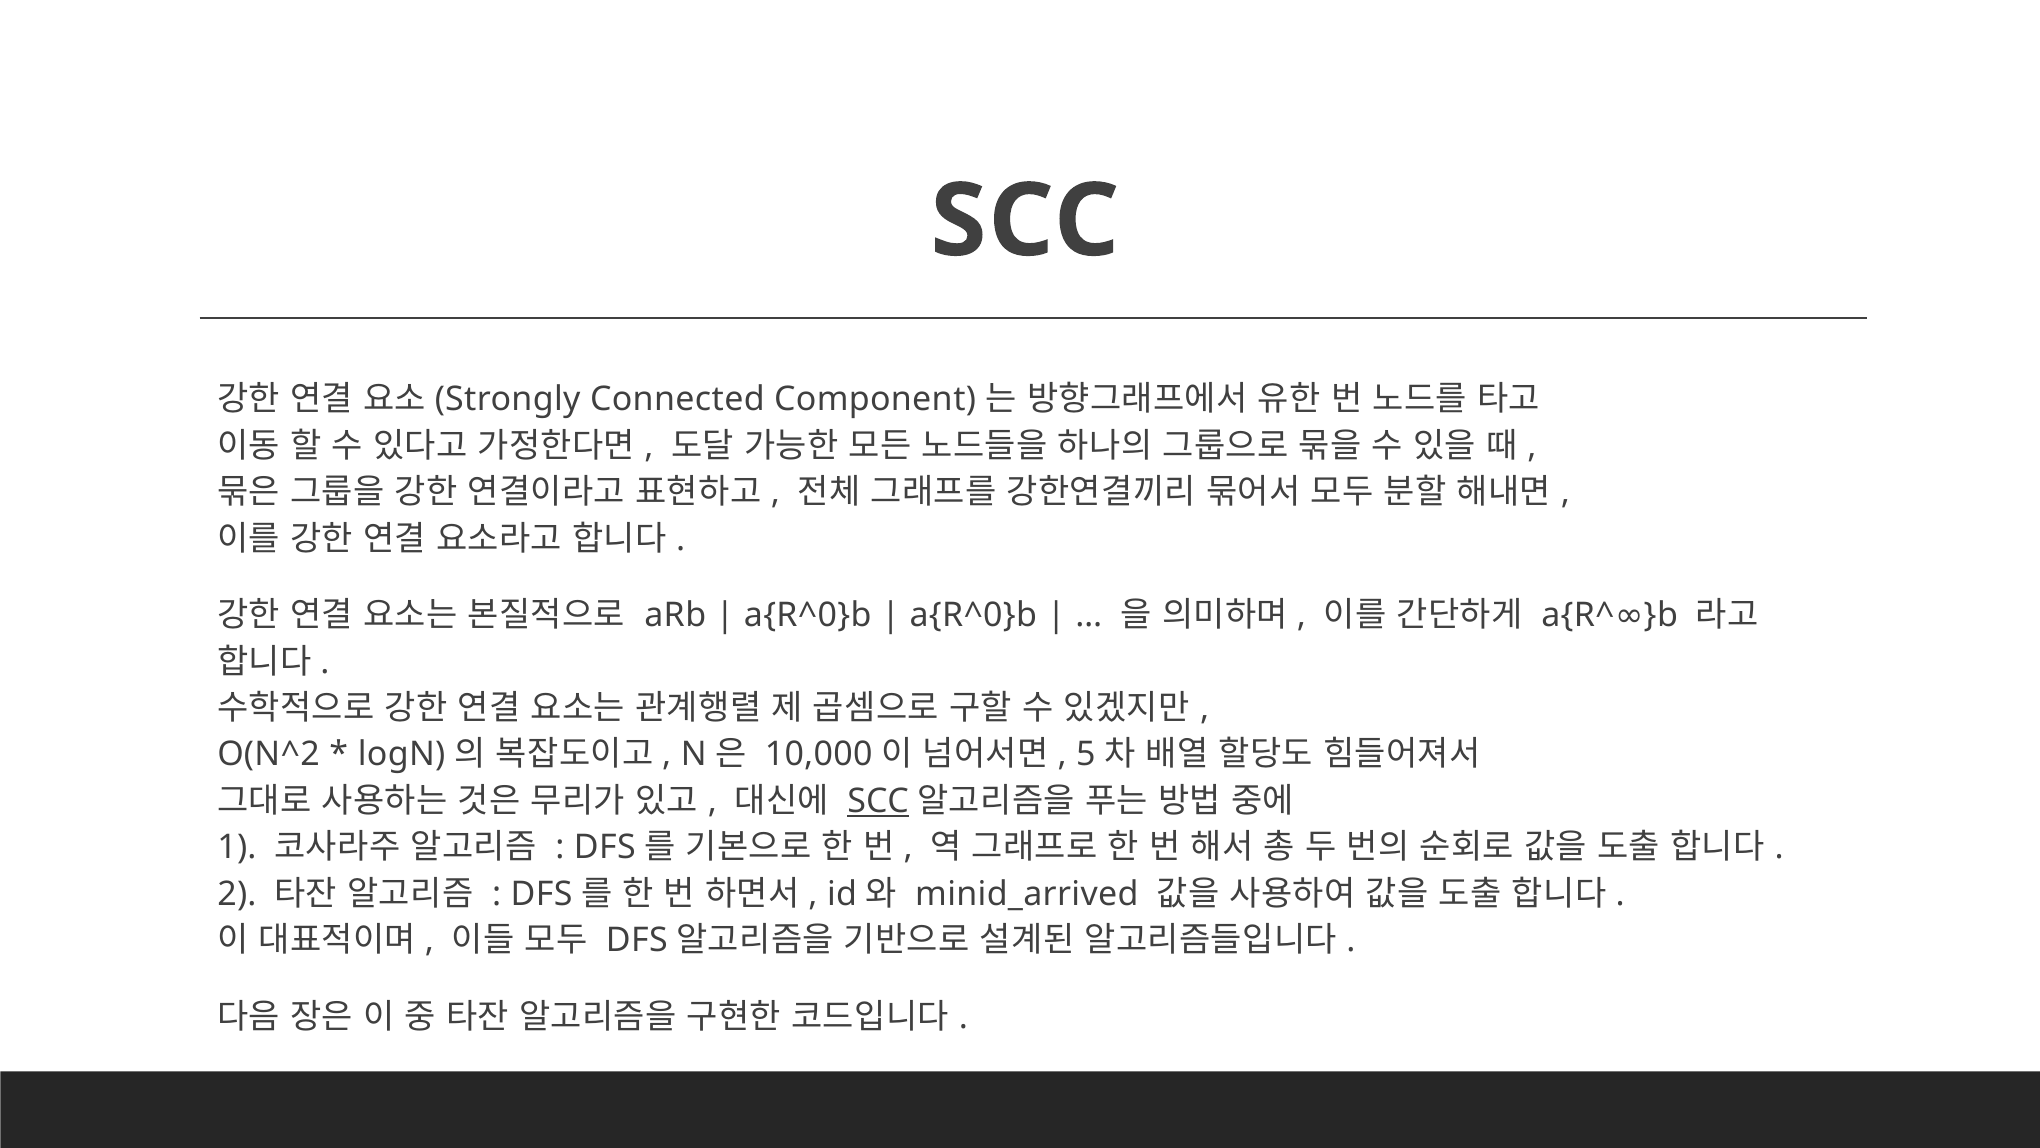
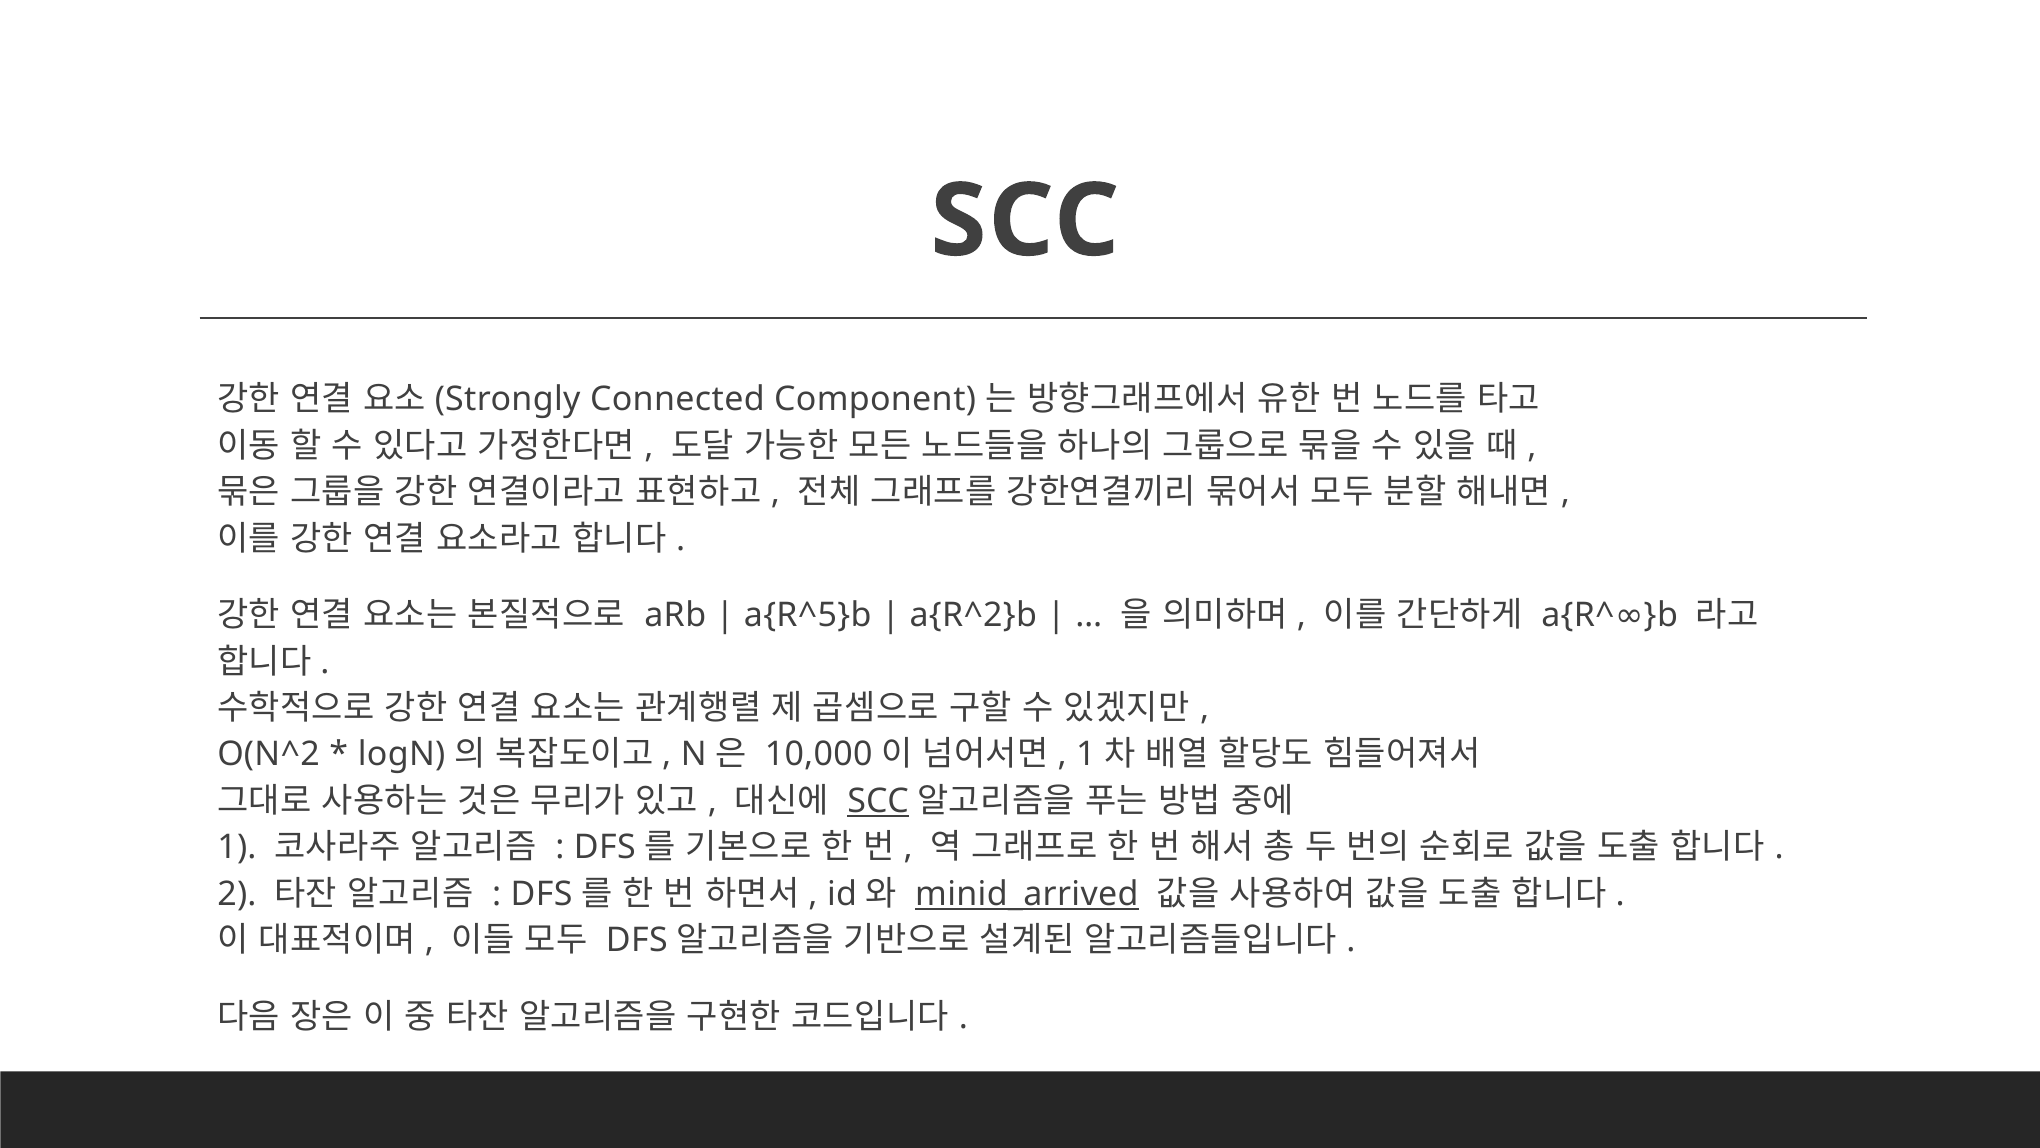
a{R^0}b at (808, 615): a{R^0}b -> a{R^5}b
a{R^0}b at (973, 615): a{R^0}b -> a{R^2}b
5 at (1086, 754): 5 -> 1
minid_arrived underline: none -> present
